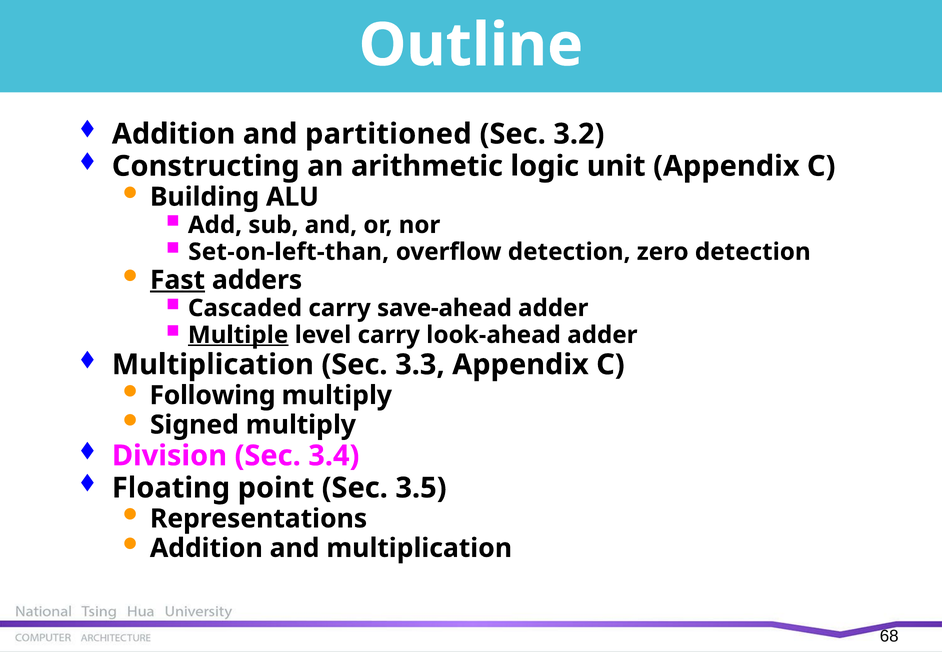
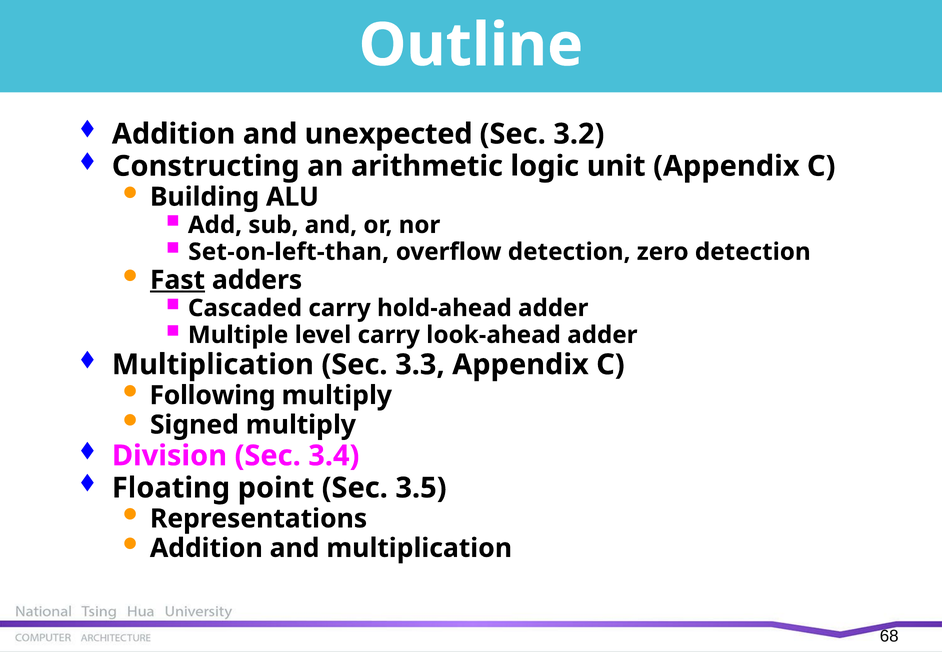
partitioned: partitioned -> unexpected
save-ahead: save-ahead -> hold-ahead
Multiple underline: present -> none
